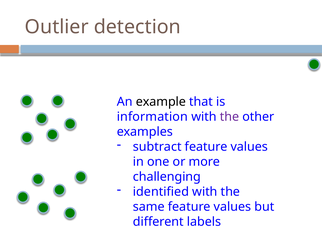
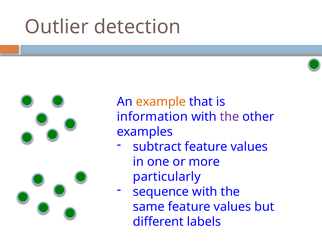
example colour: black -> orange
challenging: challenging -> particularly
identified: identified -> sequence
